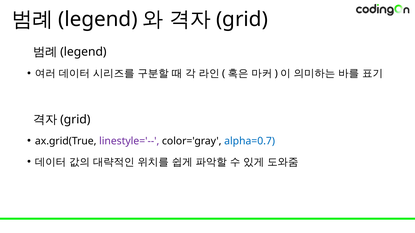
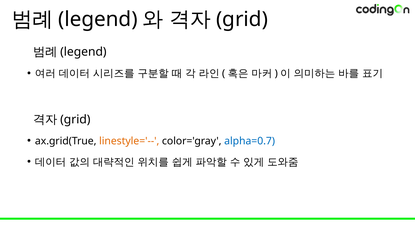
linestyle='-- colour: purple -> orange
